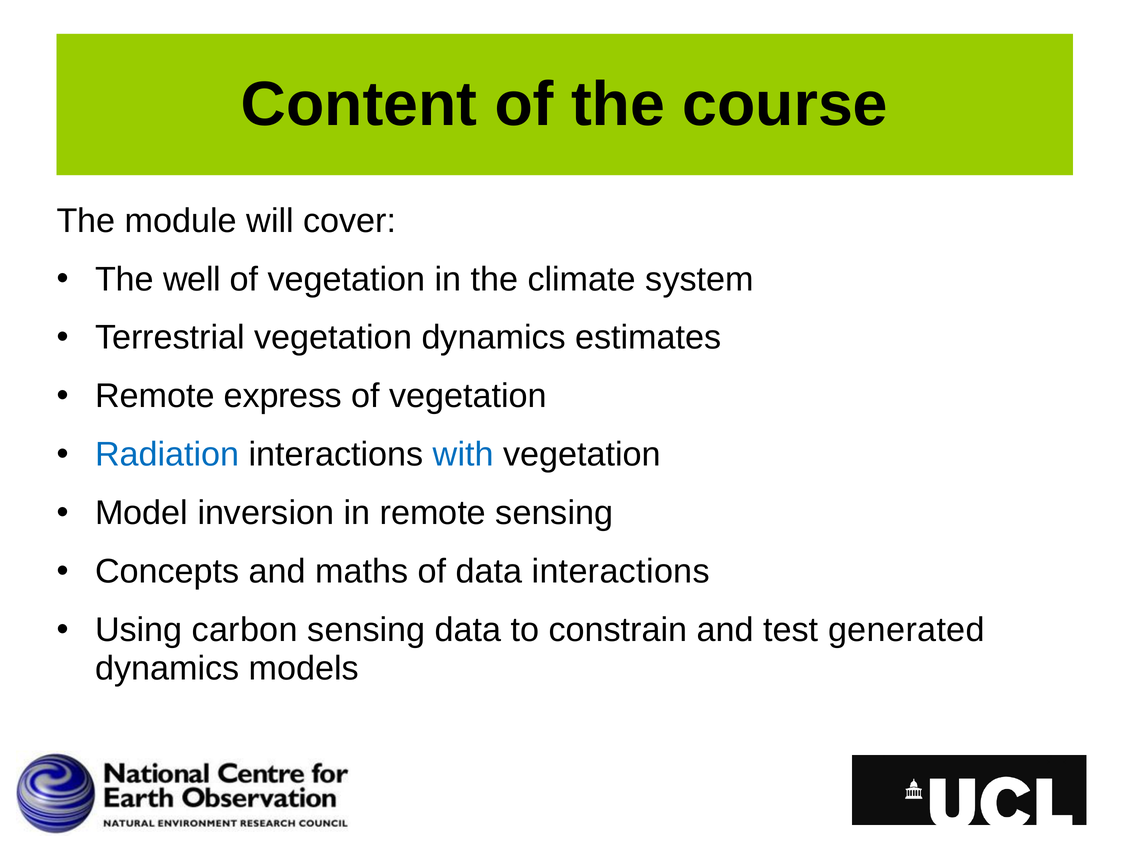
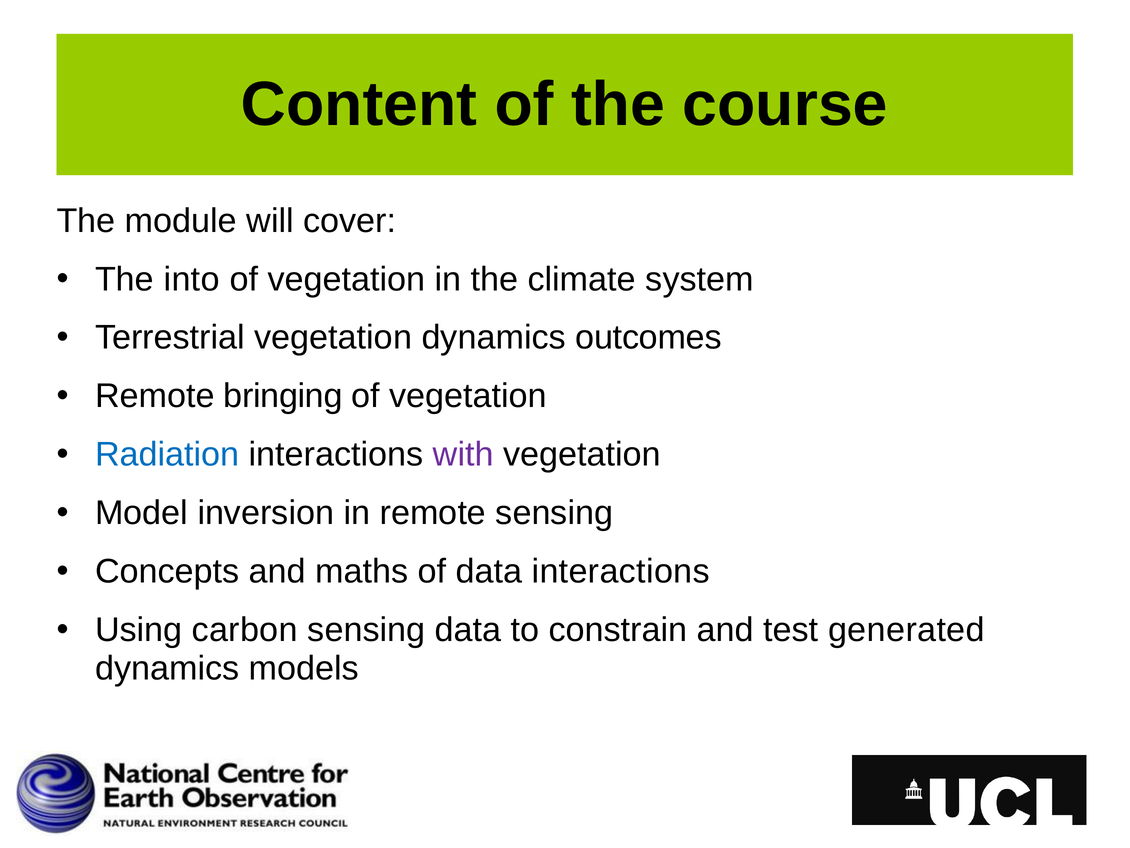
well: well -> into
estimates: estimates -> outcomes
express: express -> bringing
with colour: blue -> purple
